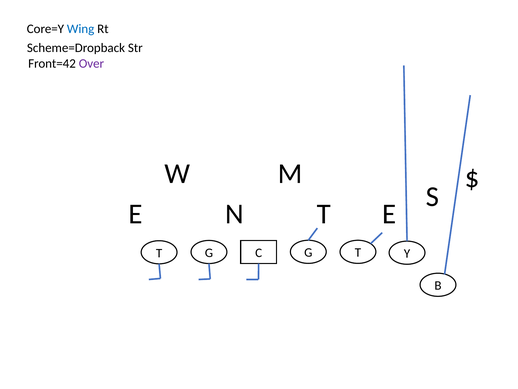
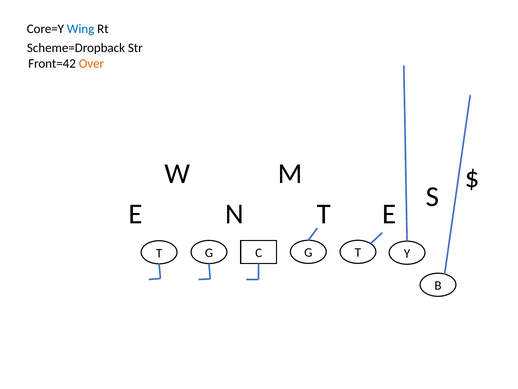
Over colour: purple -> orange
